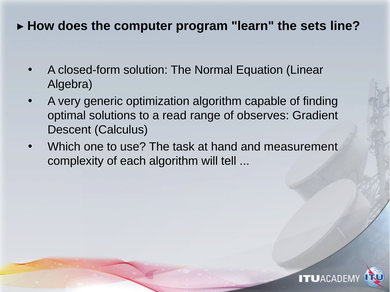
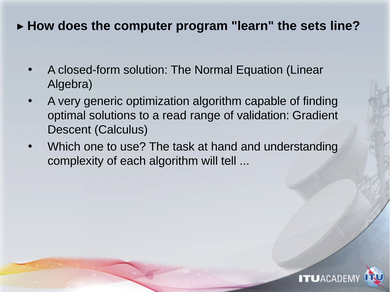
observes: observes -> validation
measurement: measurement -> understanding
